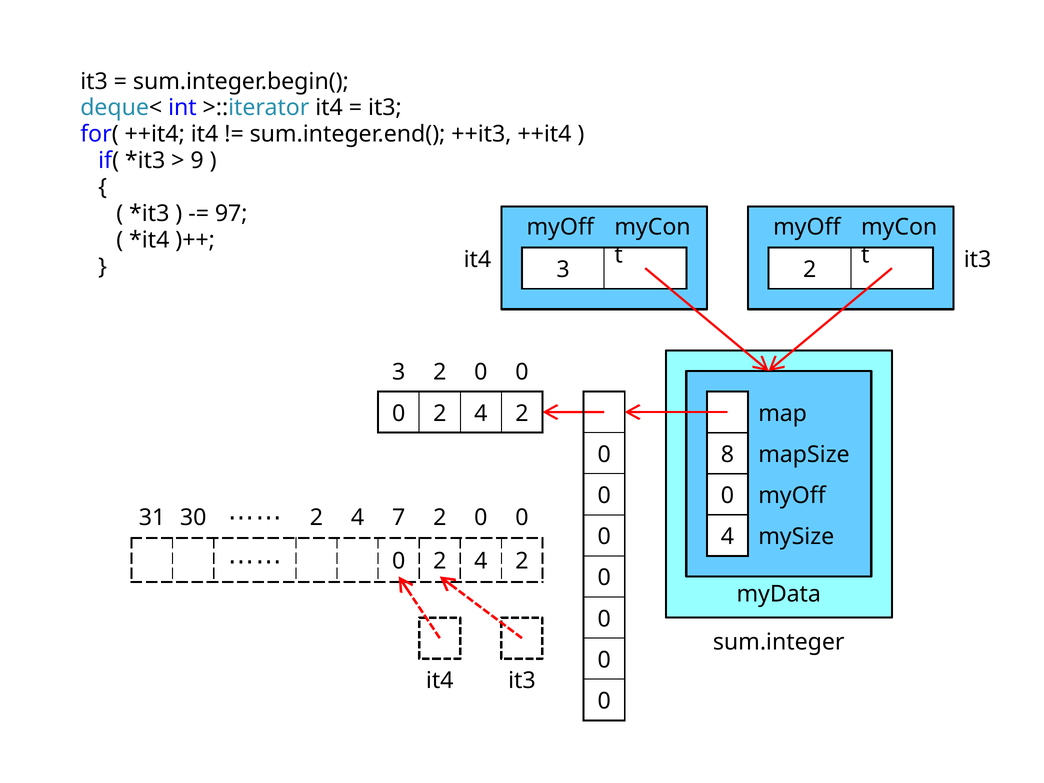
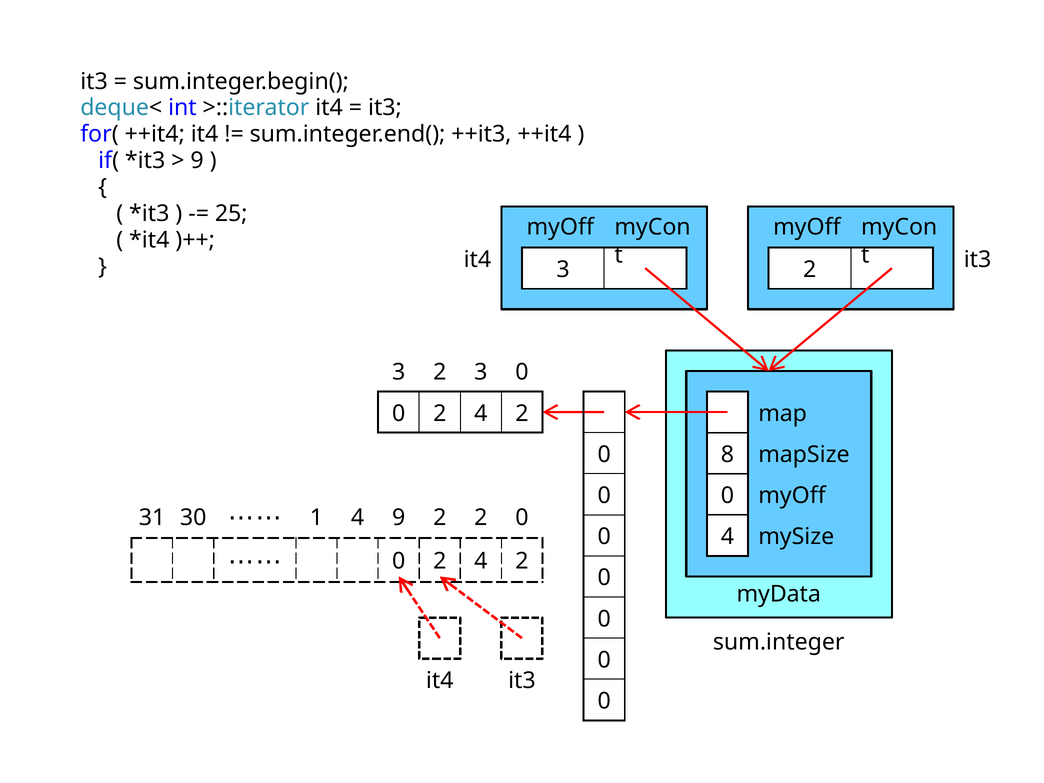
97: 97 -> 25
3 2 0: 0 -> 3
2 at (316, 517): 2 -> 1
4 7: 7 -> 9
0 at (481, 517): 0 -> 2
